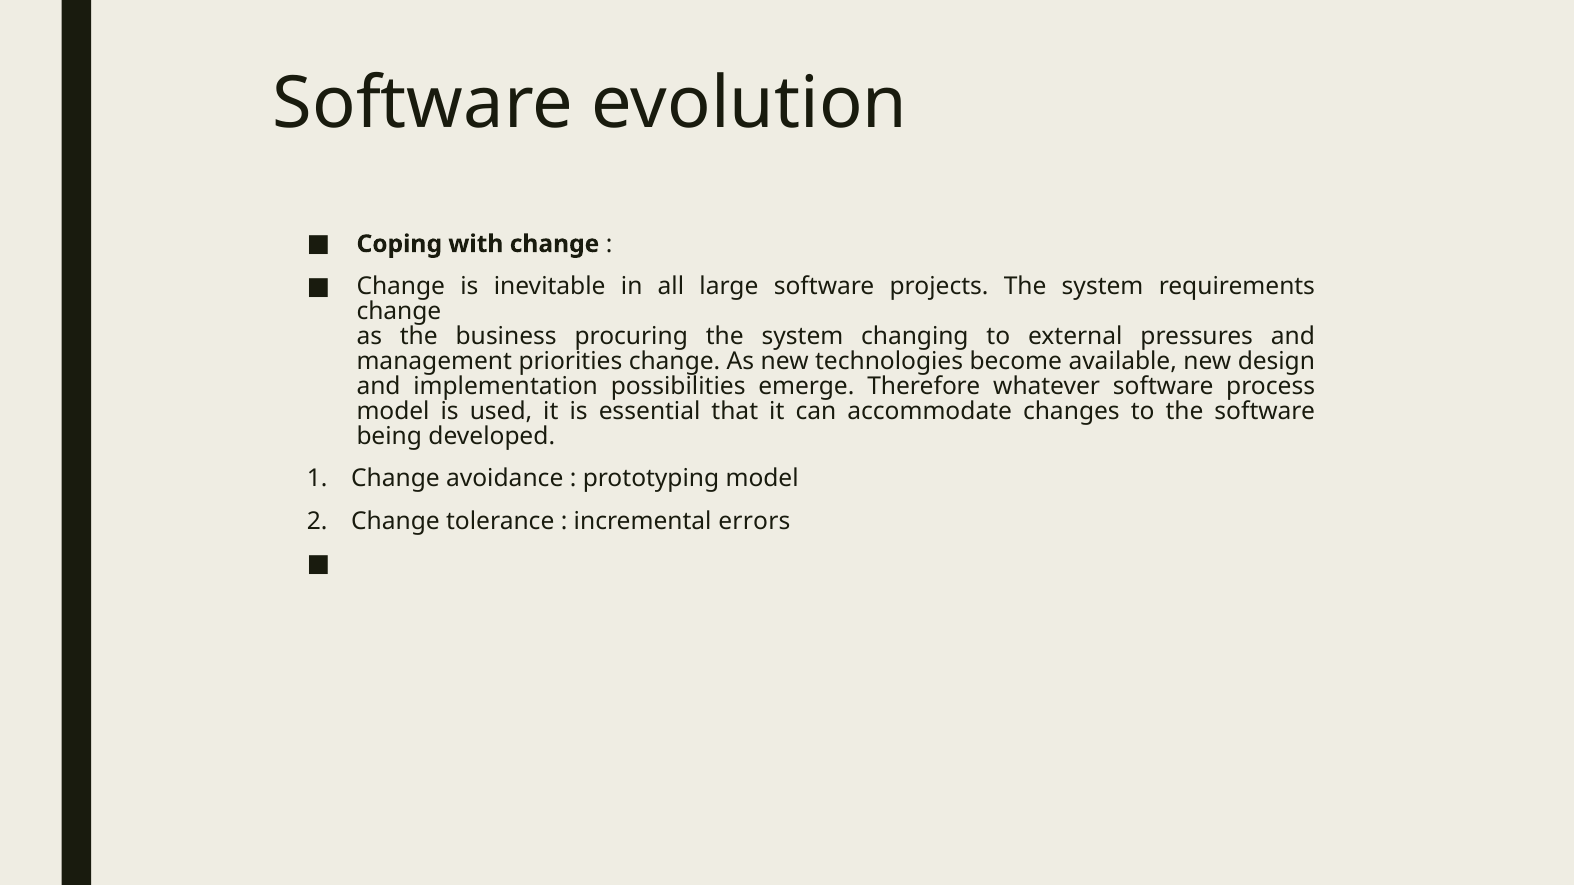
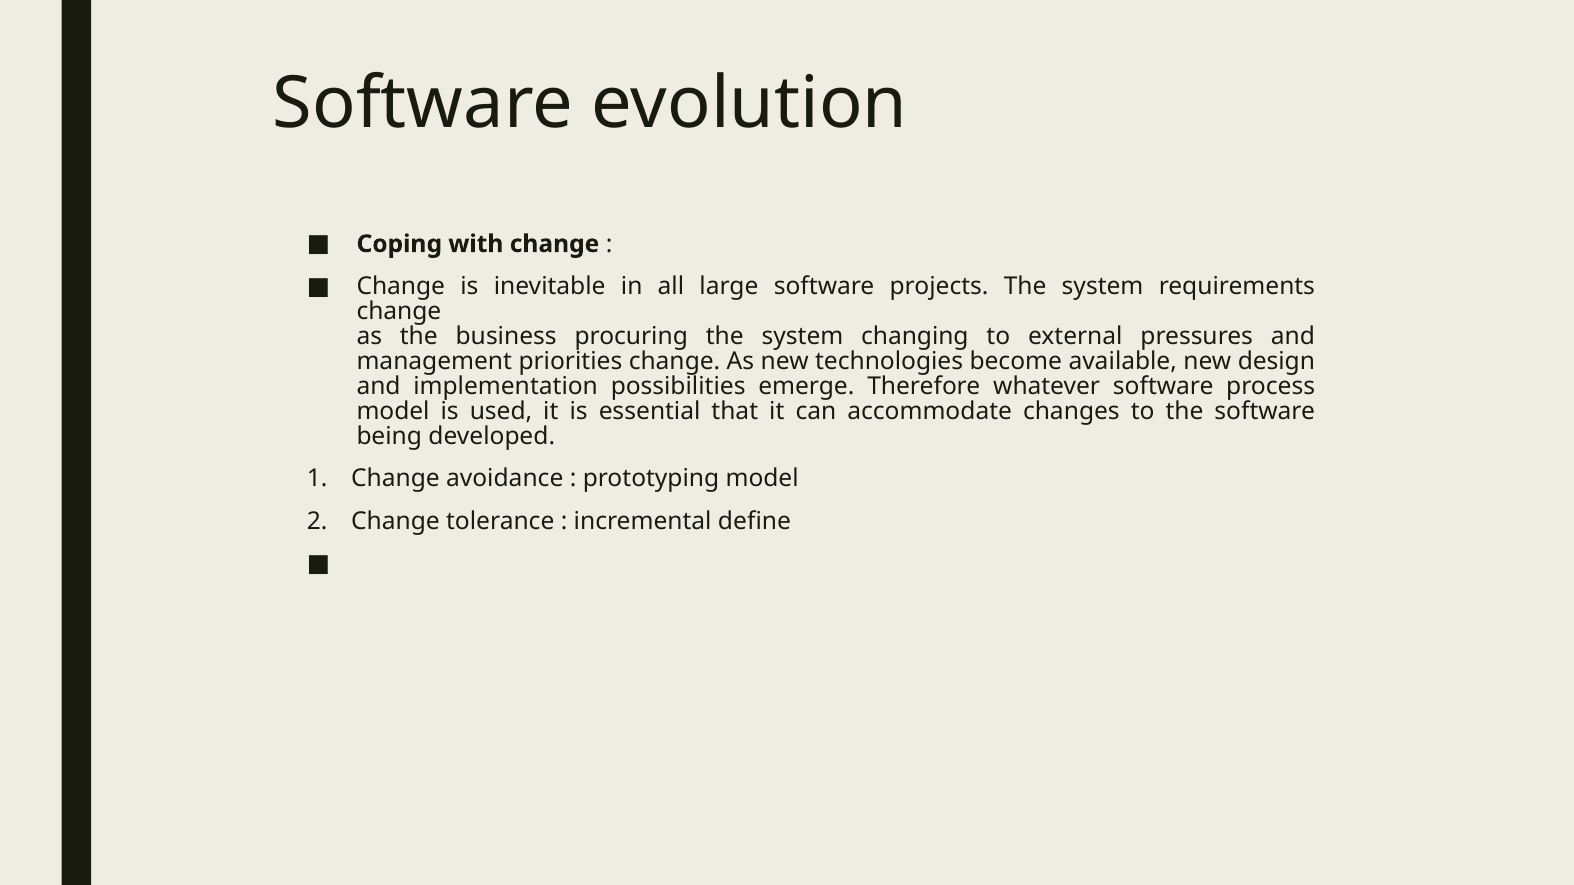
errors: errors -> define
